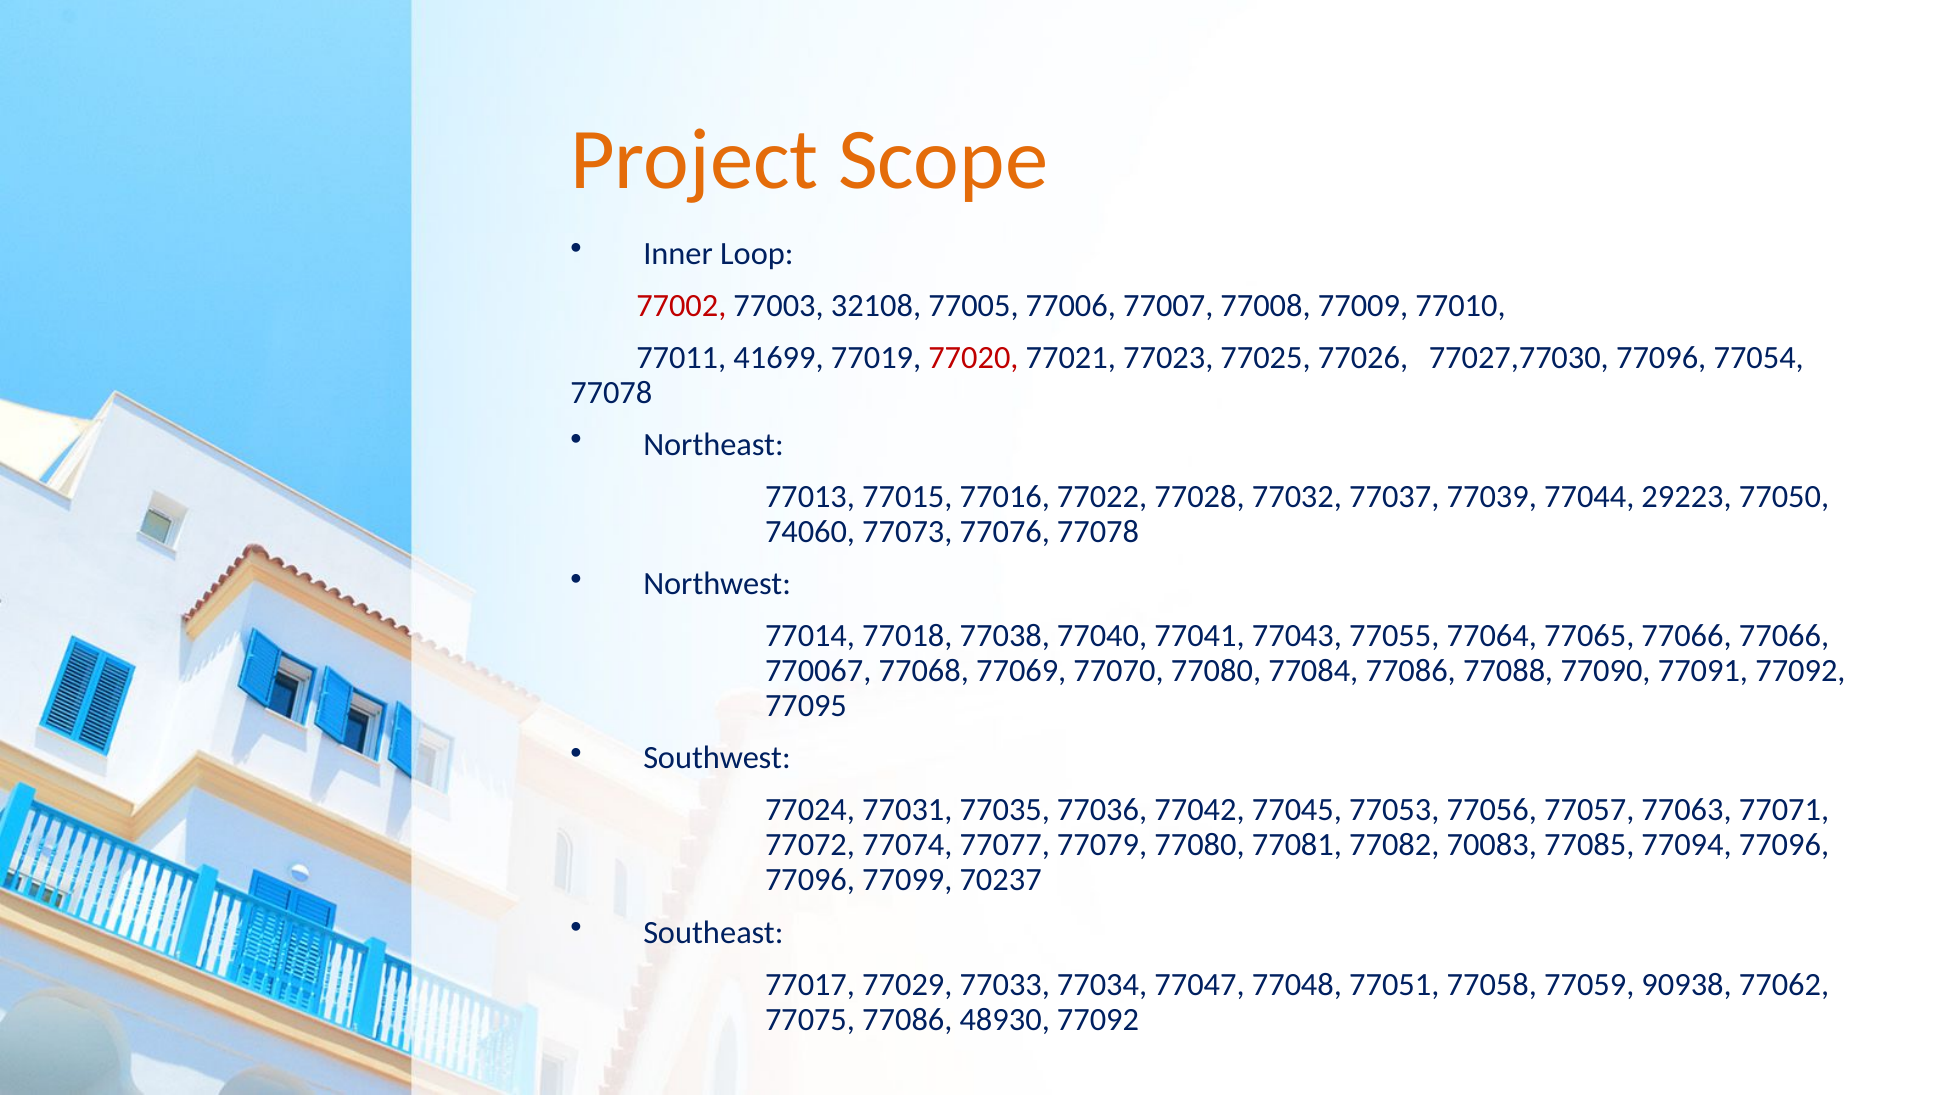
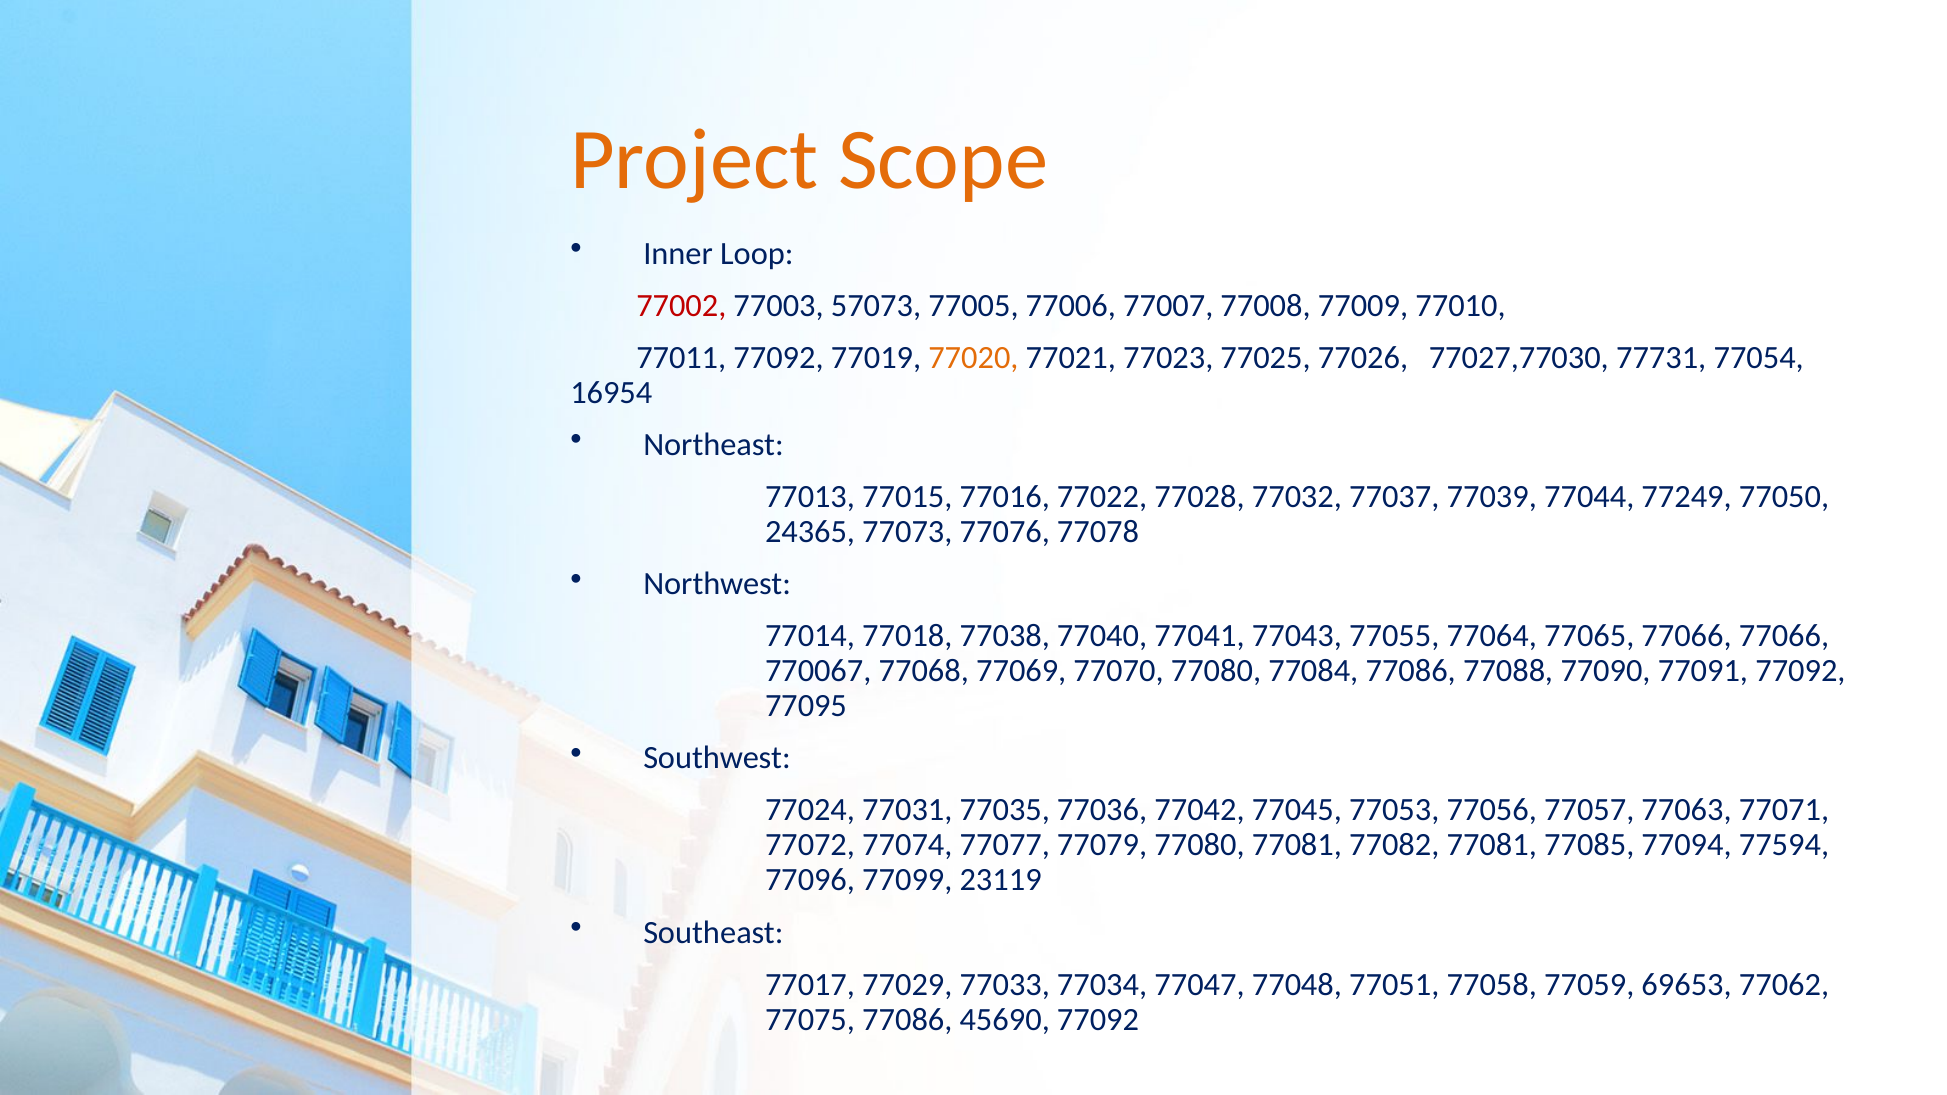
32108: 32108 -> 57073
77011 41699: 41699 -> 77092
77020 colour: red -> orange
77027,77030 77096: 77096 -> 77731
77078 at (611, 393): 77078 -> 16954
29223: 29223 -> 77249
74060: 74060 -> 24365
77082 70083: 70083 -> 77081
77094 77096: 77096 -> 77594
70237: 70237 -> 23119
90938: 90938 -> 69653
48930: 48930 -> 45690
